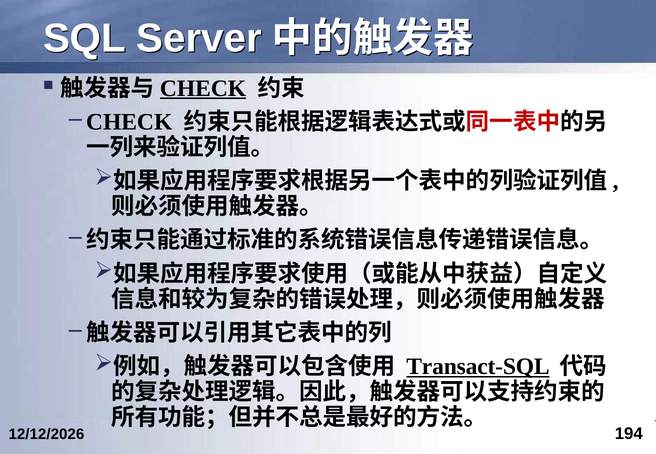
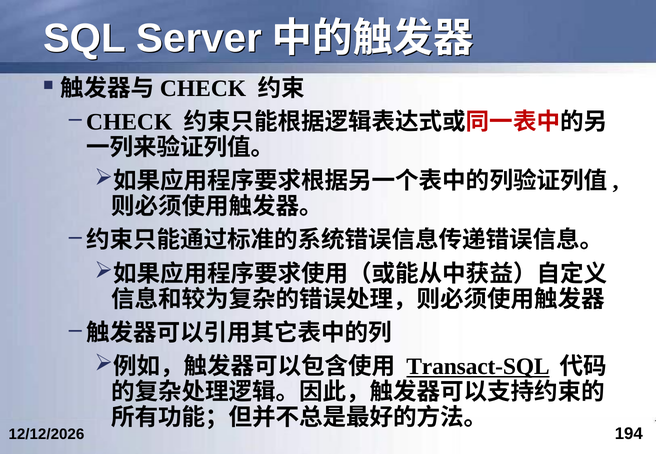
CHECK at (203, 88) underline: present -> none
